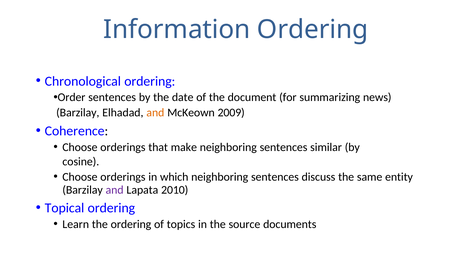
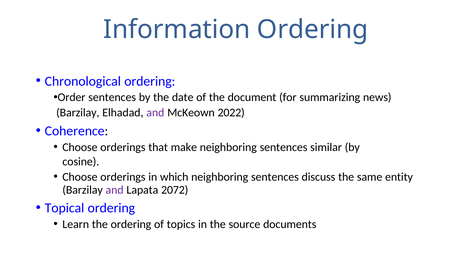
and at (155, 113) colour: orange -> purple
2009: 2009 -> 2022
2010: 2010 -> 2072
